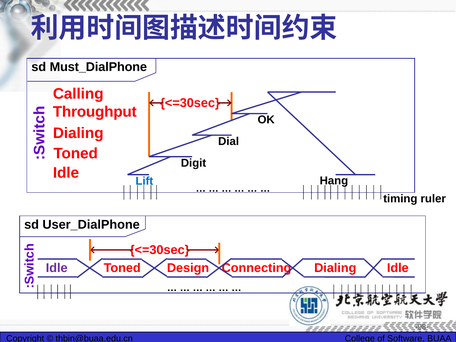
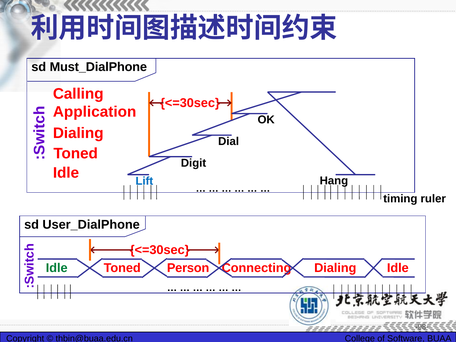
Throughput: Throughput -> Application
Idle at (57, 268) colour: purple -> green
Design: Design -> Person
